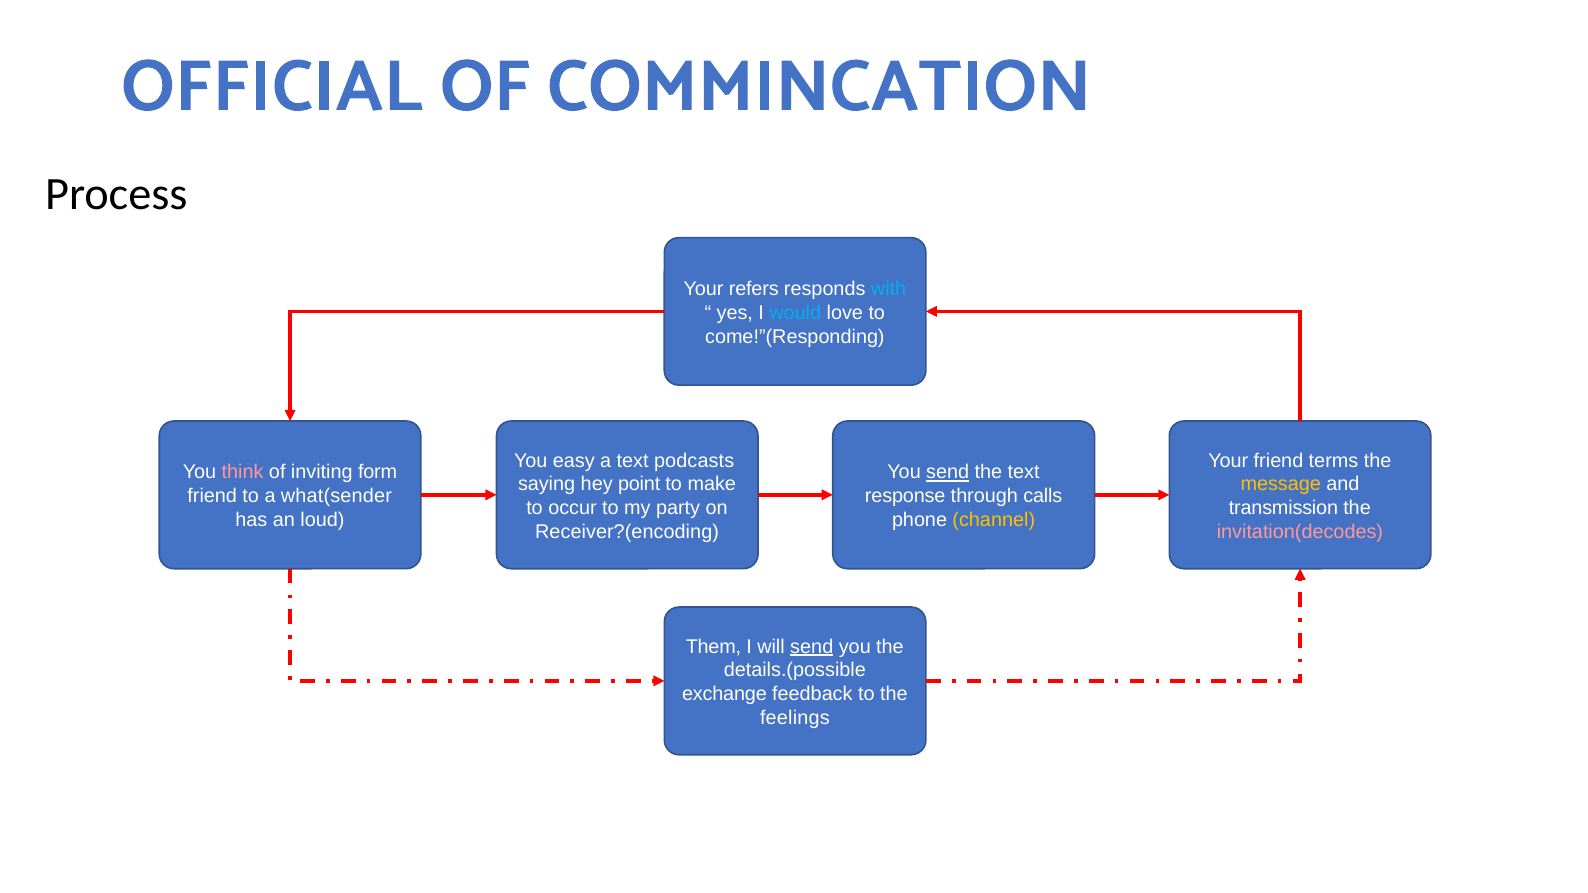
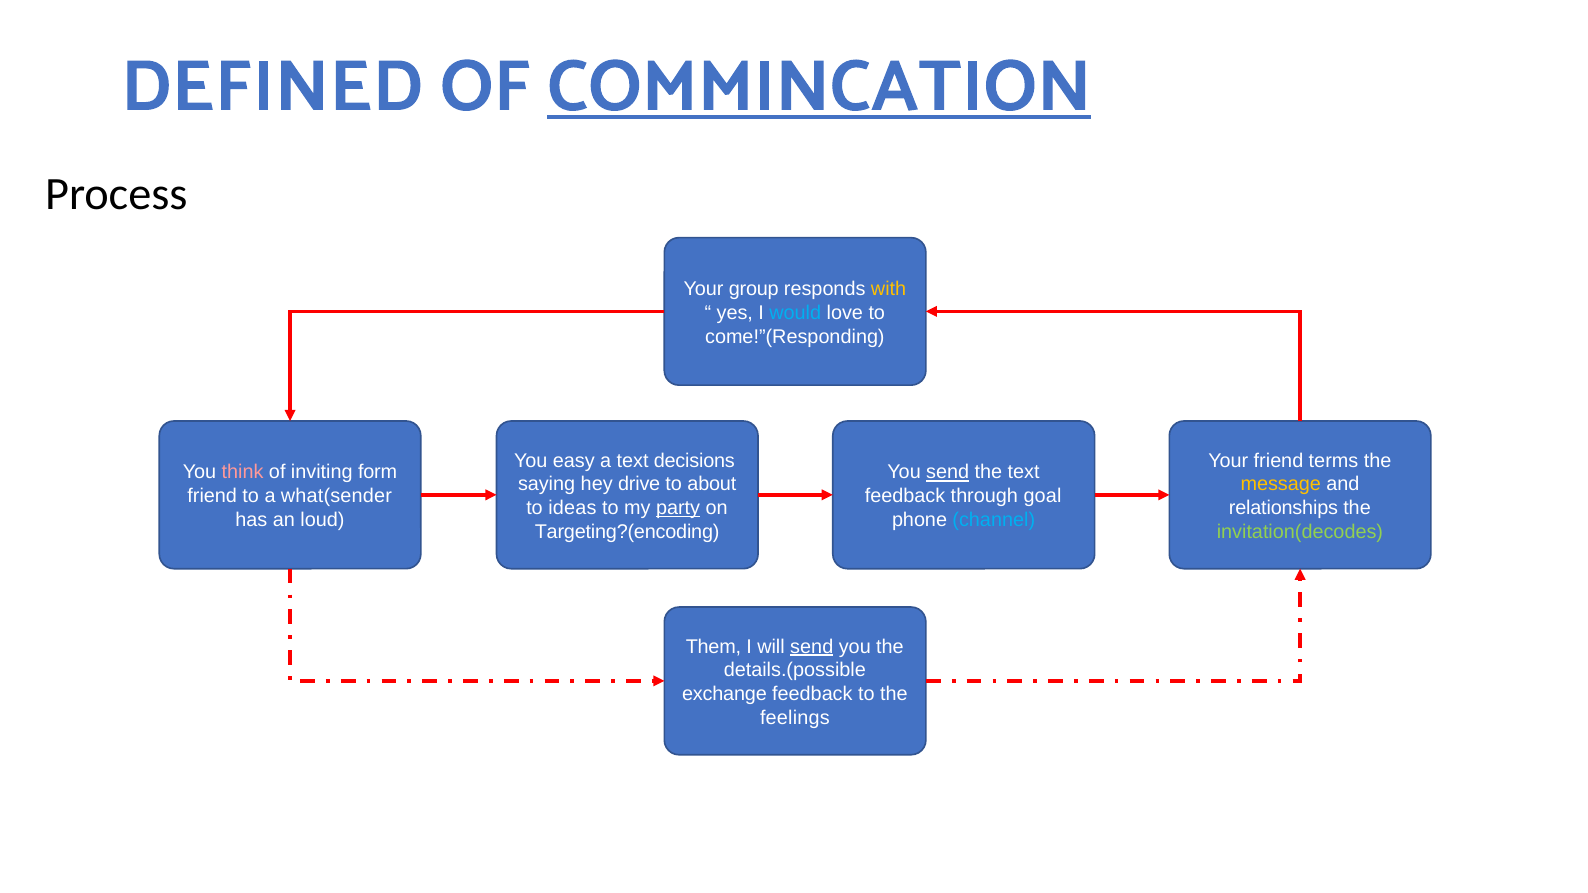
OFFICIAL: OFFICIAL -> DEFINED
COMMINCATION underline: none -> present
refers: refers -> group
with colour: light blue -> yellow
podcasts: podcasts -> decisions
point: point -> drive
make: make -> about
response at (905, 496): response -> feedback
calls: calls -> goal
occur: occur -> ideas
party underline: none -> present
transmission: transmission -> relationships
channel colour: yellow -> light blue
Receiver?(encoding: Receiver?(encoding -> Targeting?(encoding
invitation(decodes colour: pink -> light green
